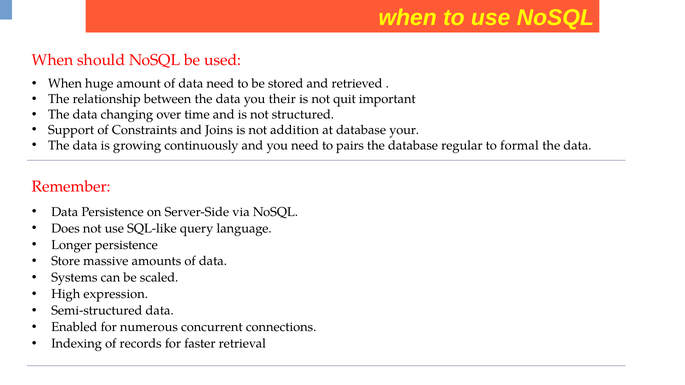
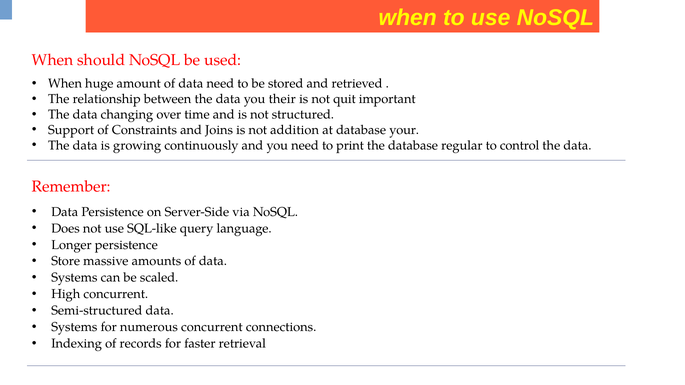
pairs: pairs -> print
formal: formal -> control
High expression: expression -> concurrent
Enabled at (74, 327): Enabled -> Systems
